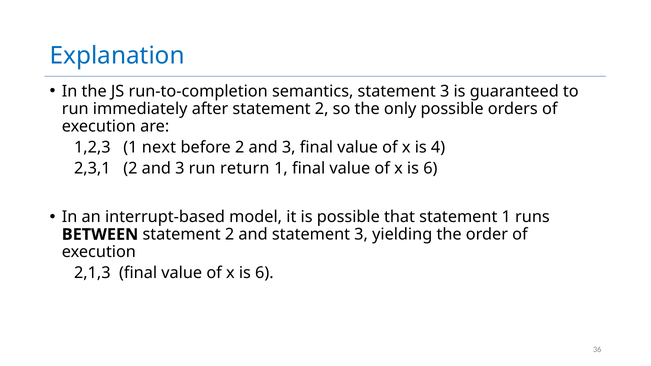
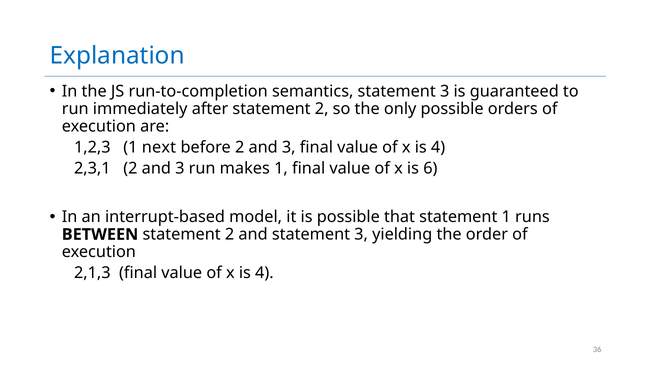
return: return -> makes
6 at (264, 273): 6 -> 4
